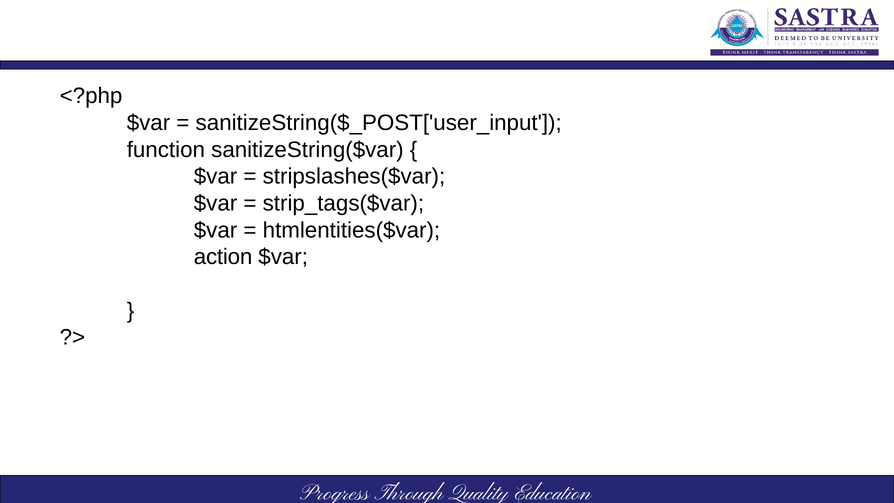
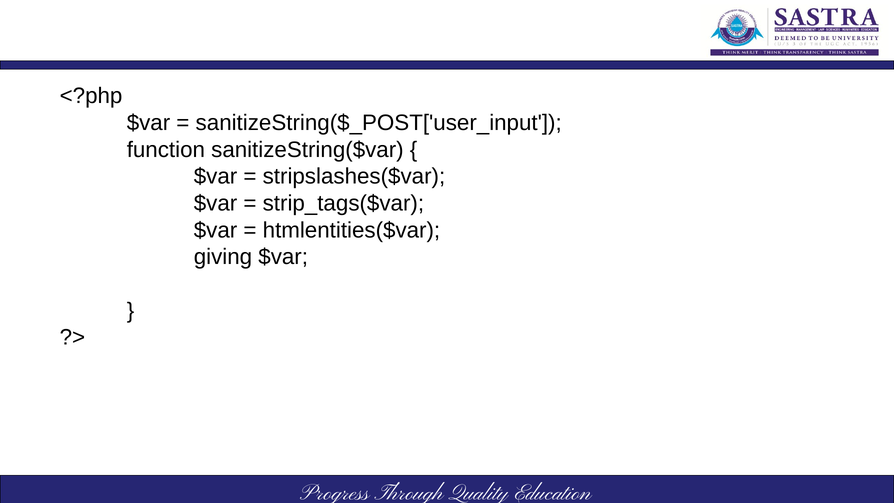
action: action -> giving
